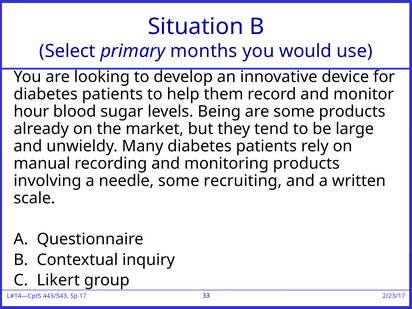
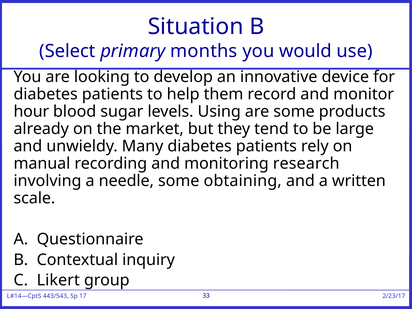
Being: Being -> Using
monitoring products: products -> research
recruiting: recruiting -> obtaining
